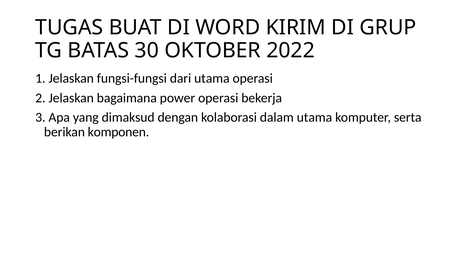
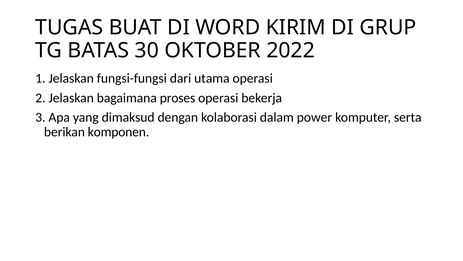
power: power -> proses
dalam utama: utama -> power
